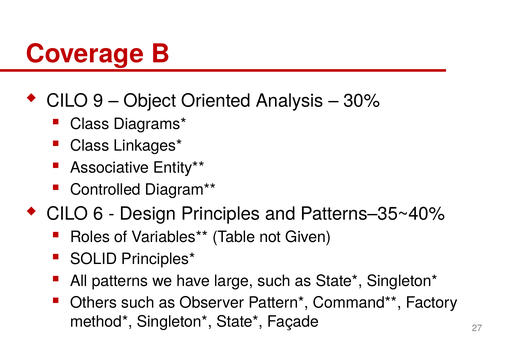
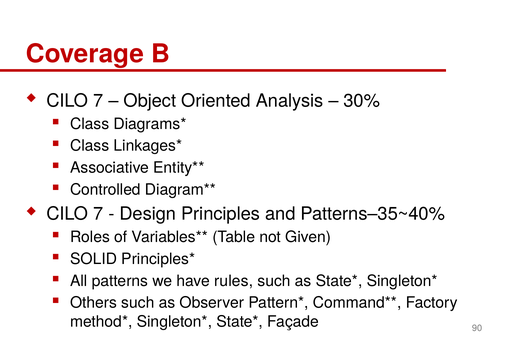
9 at (98, 101): 9 -> 7
6 at (98, 214): 6 -> 7
large: large -> rules
27: 27 -> 90
